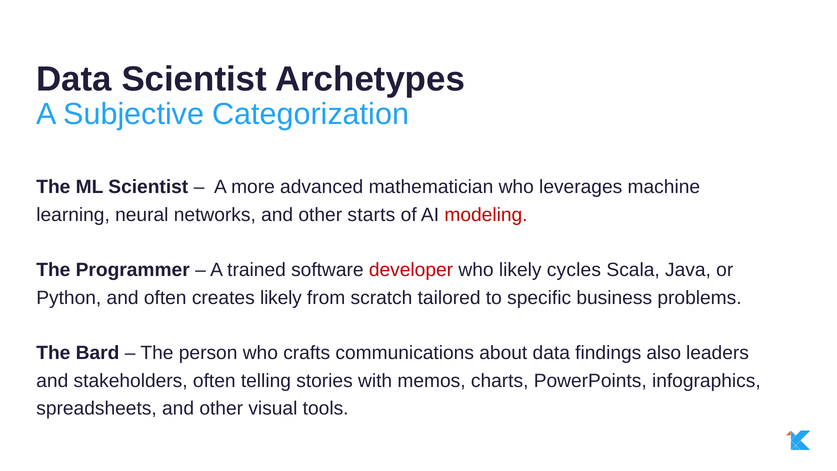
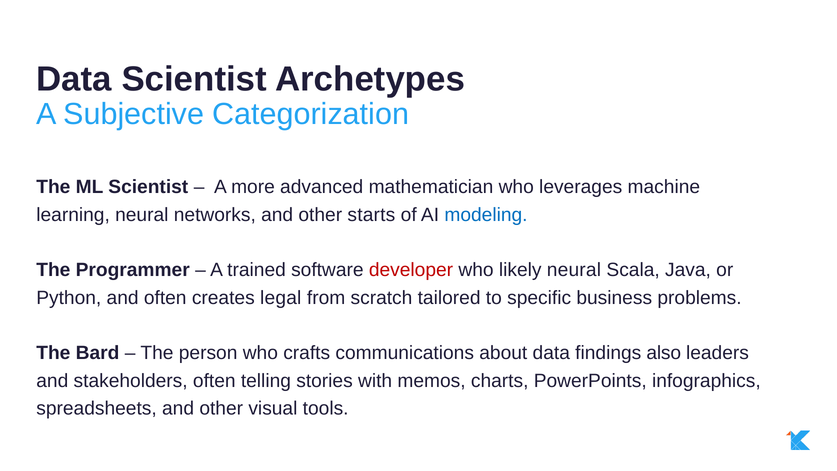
modeling colour: red -> blue
likely cycles: cycles -> neural
creates likely: likely -> legal
